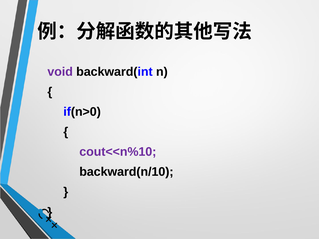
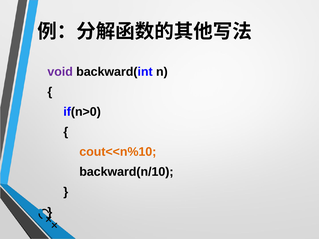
cout<<n%10 colour: purple -> orange
